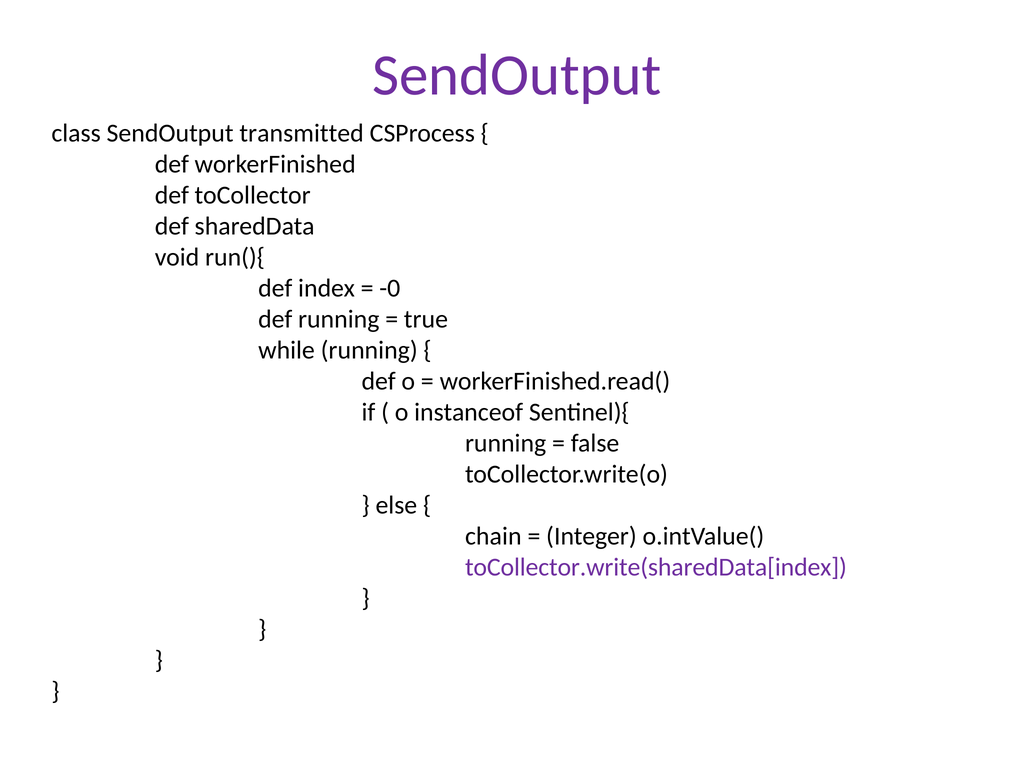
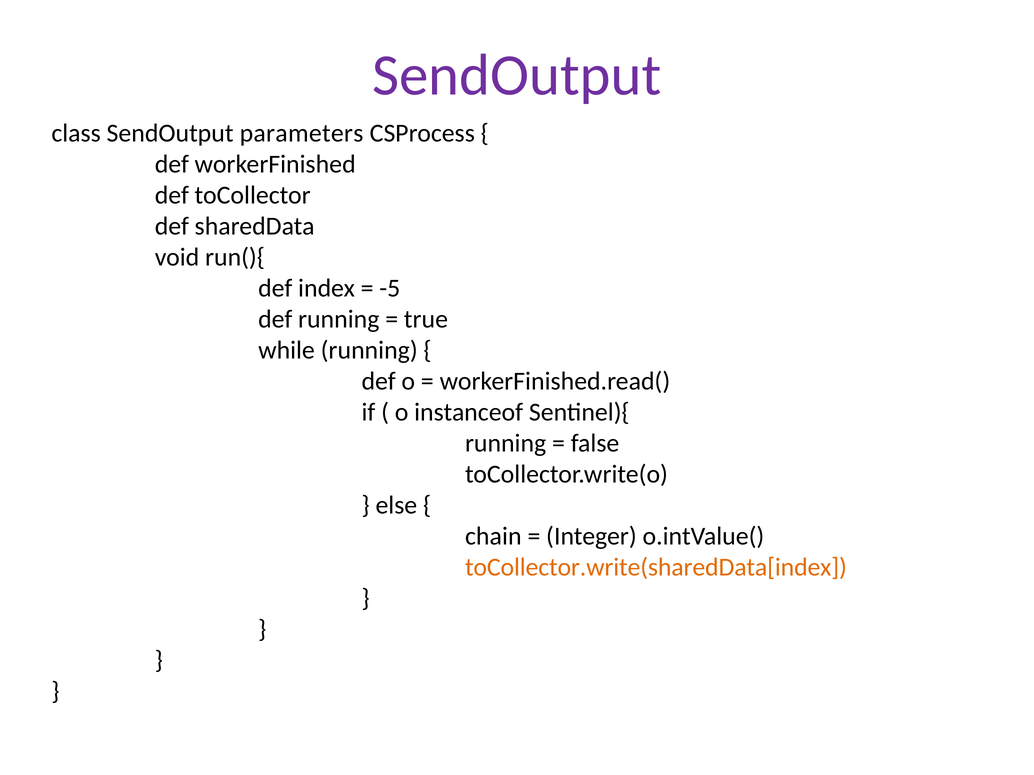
transmitted: transmitted -> parameters
-0: -0 -> -5
toCollector.write(sharedData[index colour: purple -> orange
